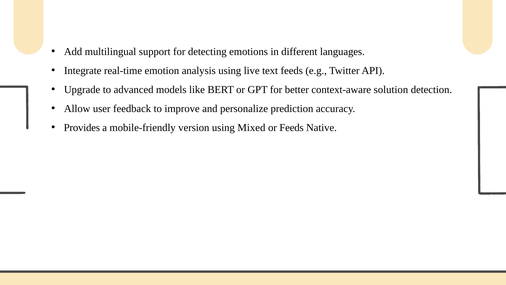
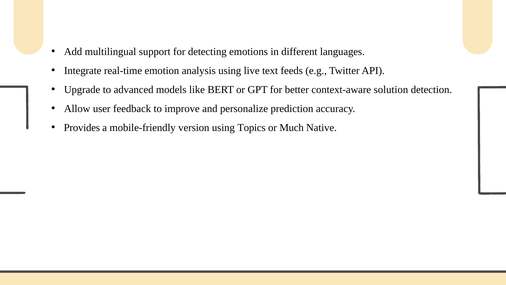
Mixed: Mixed -> Topics
or Feeds: Feeds -> Much
